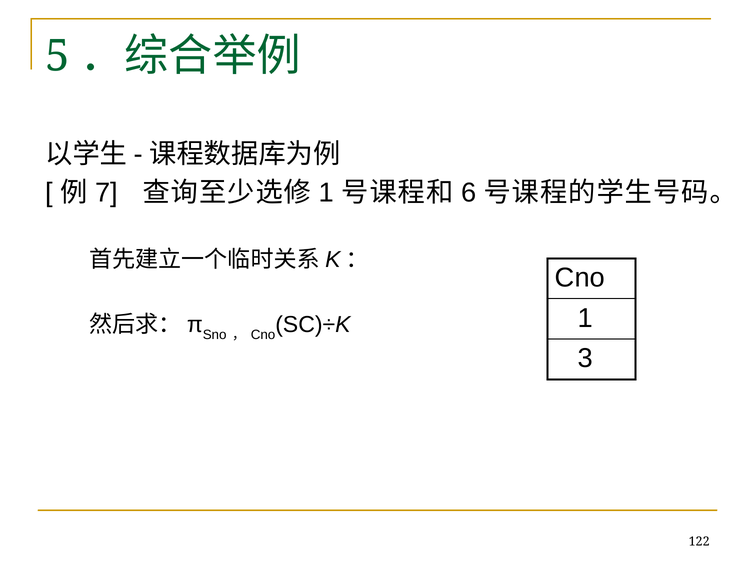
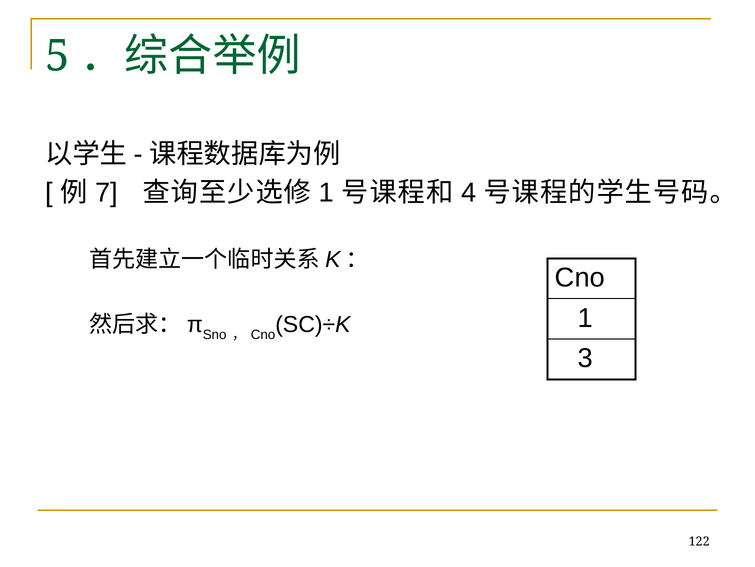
6: 6 -> 4
